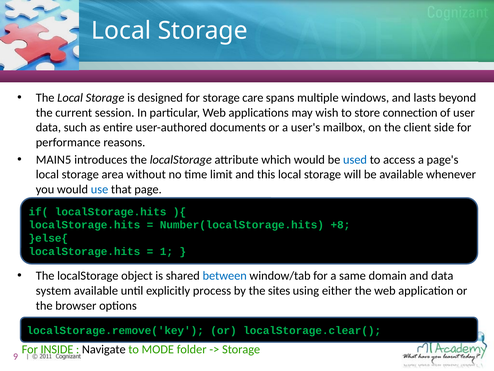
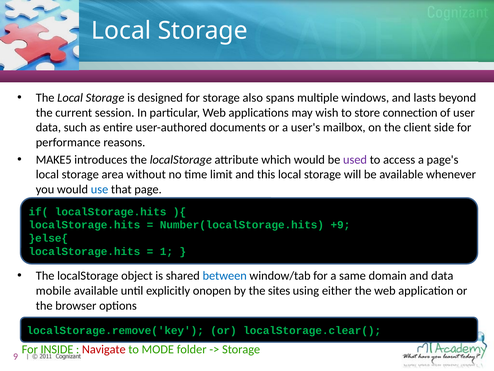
care: care -> also
MAIN5: MAIN5 -> MAKE5
used colour: blue -> purple
+8: +8 -> +9
system: system -> mobile
process: process -> onopen
Navigate colour: black -> red
